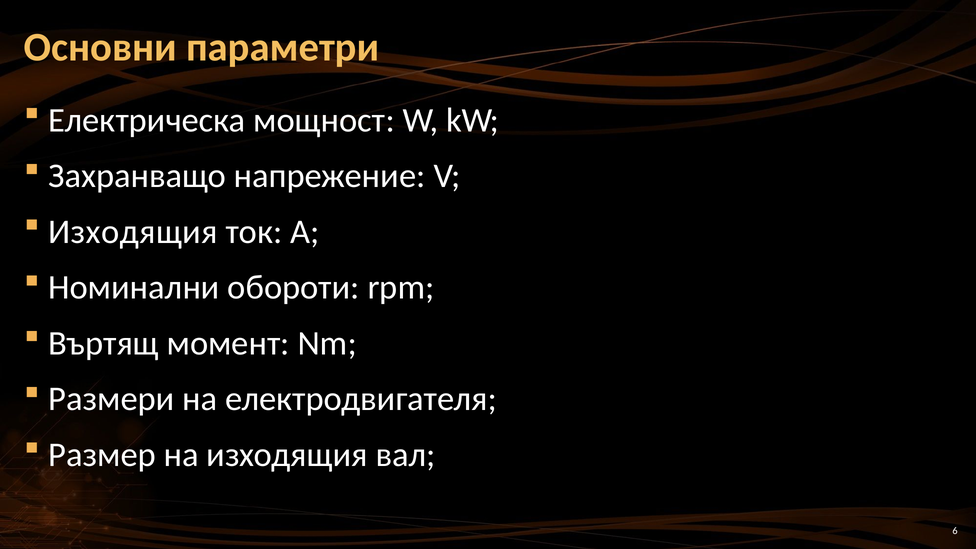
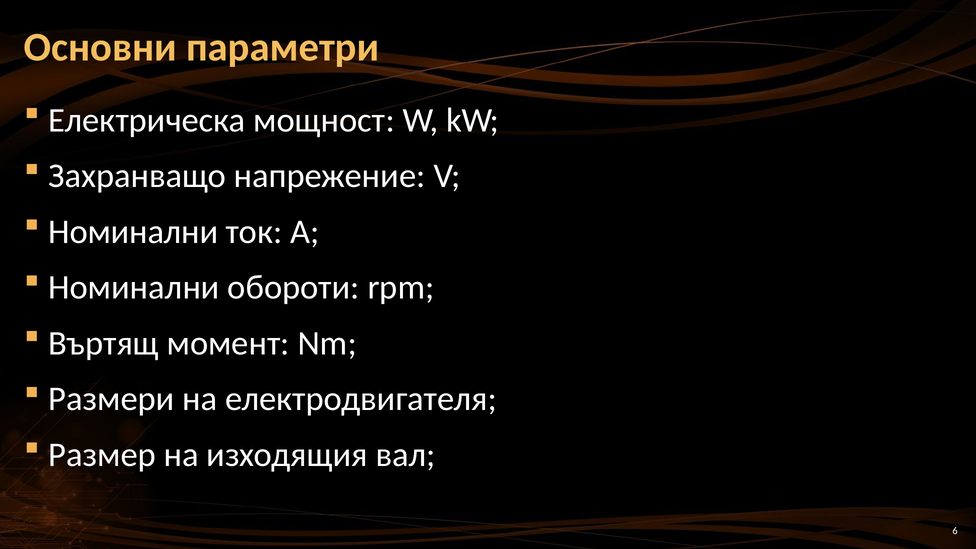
Изходящия at (133, 232): Изходящия -> Номинални
